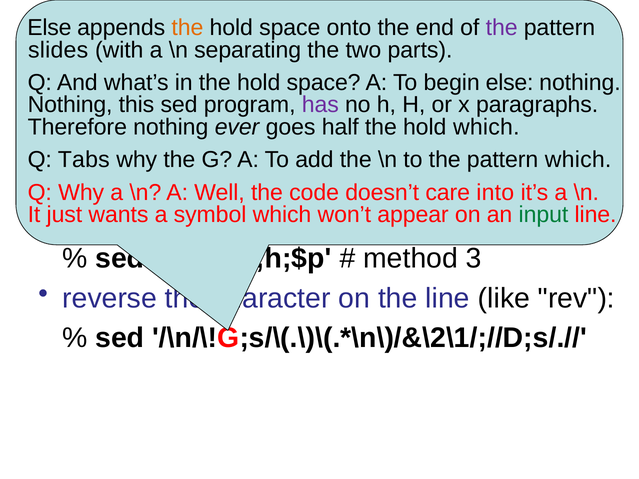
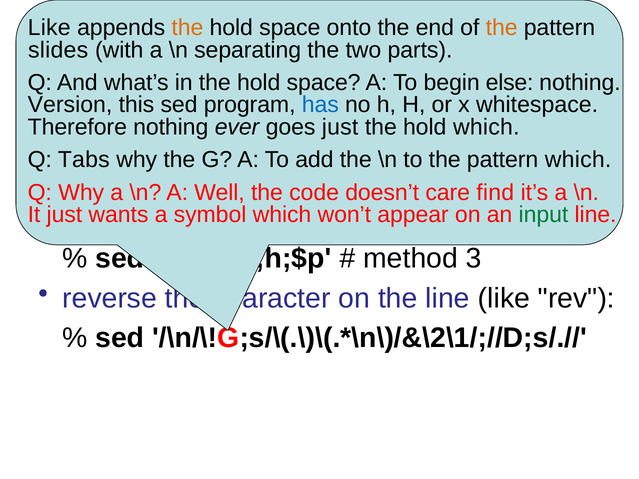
Else at (49, 28): Else -> Like
the at (502, 28) colour: purple -> orange
Nothing at (70, 105): Nothing -> Version
has colour: purple -> blue
paragraphs: paragraphs -> whitespace
half at (340, 127): half -> just
into: into -> find
